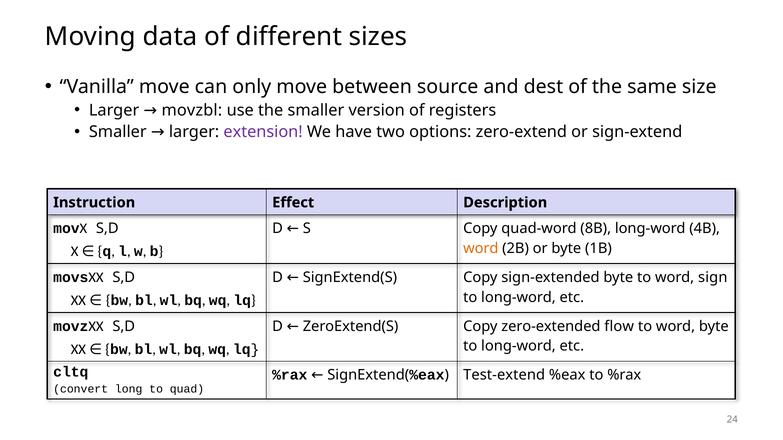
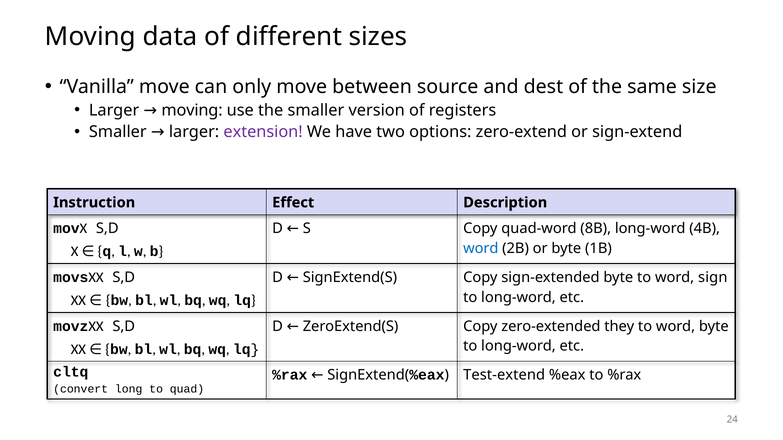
Larger movzbl: movzbl -> moving
word at (481, 249) colour: orange -> blue
flow: flow -> they
